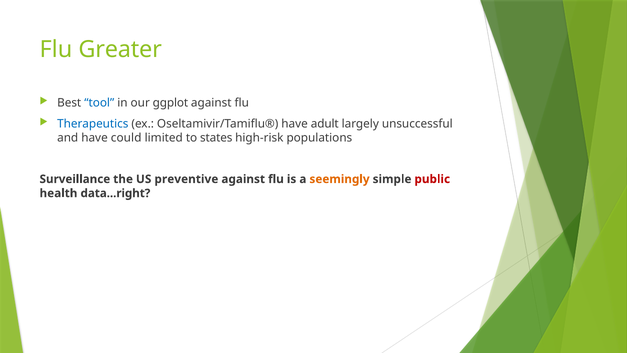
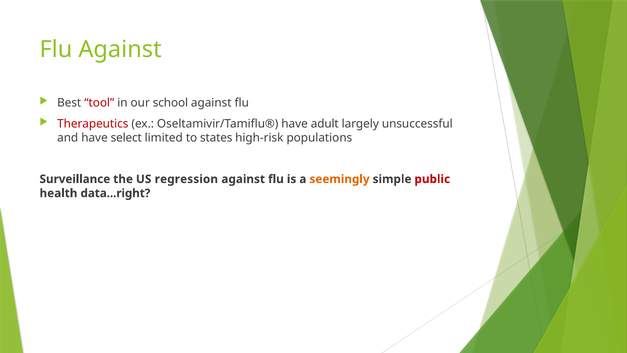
Flu Greater: Greater -> Against
tool colour: blue -> red
ggplot: ggplot -> school
Therapeutics colour: blue -> red
could: could -> select
preventive: preventive -> regression
